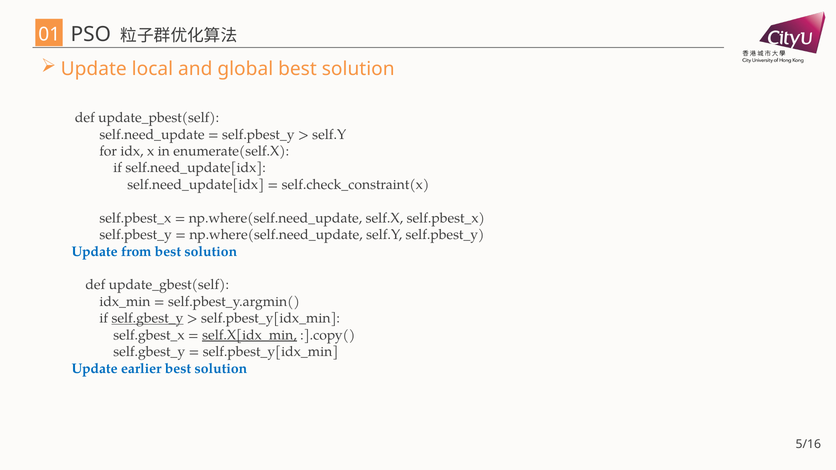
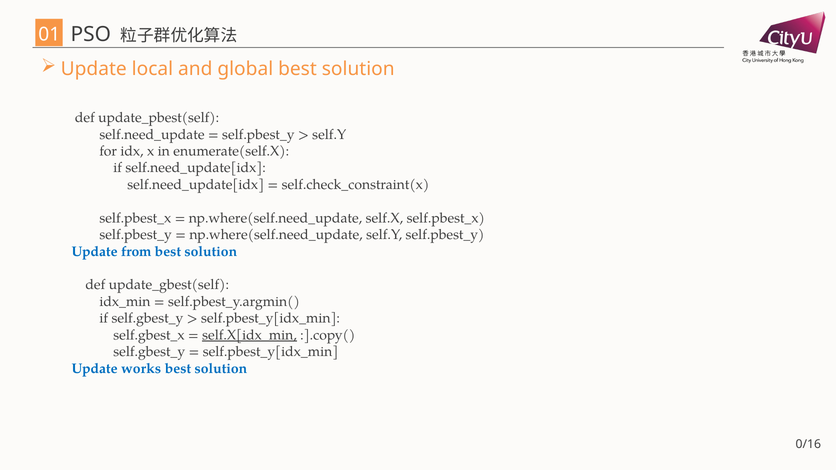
self.gbest_y at (147, 318) underline: present -> none
earlier: earlier -> works
5/16: 5/16 -> 0/16
